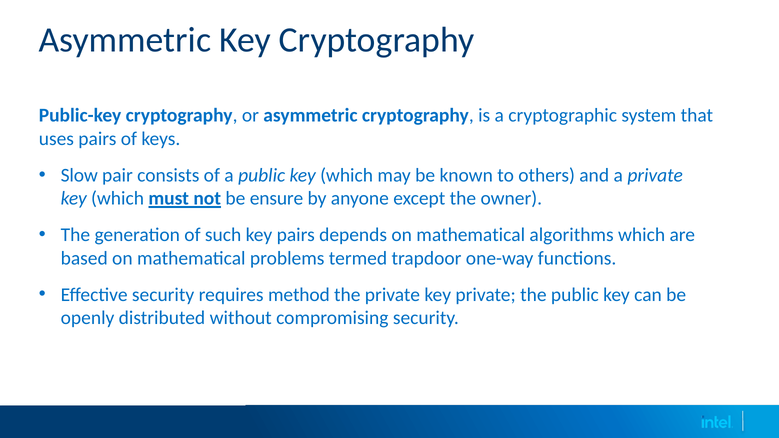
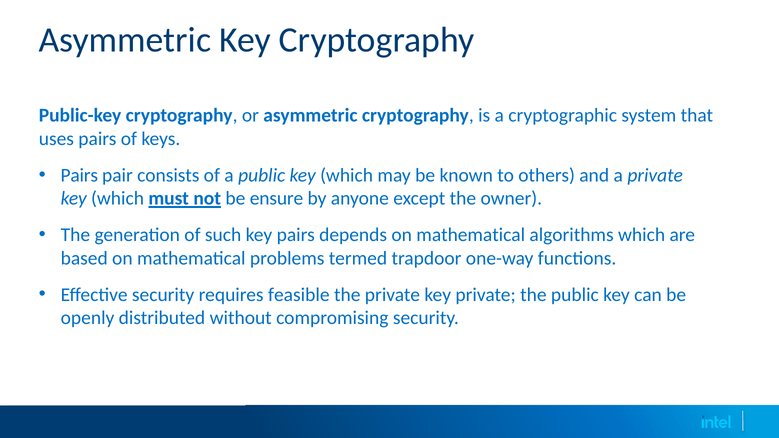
Slow at (79, 175): Slow -> Pairs
method: method -> feasible
